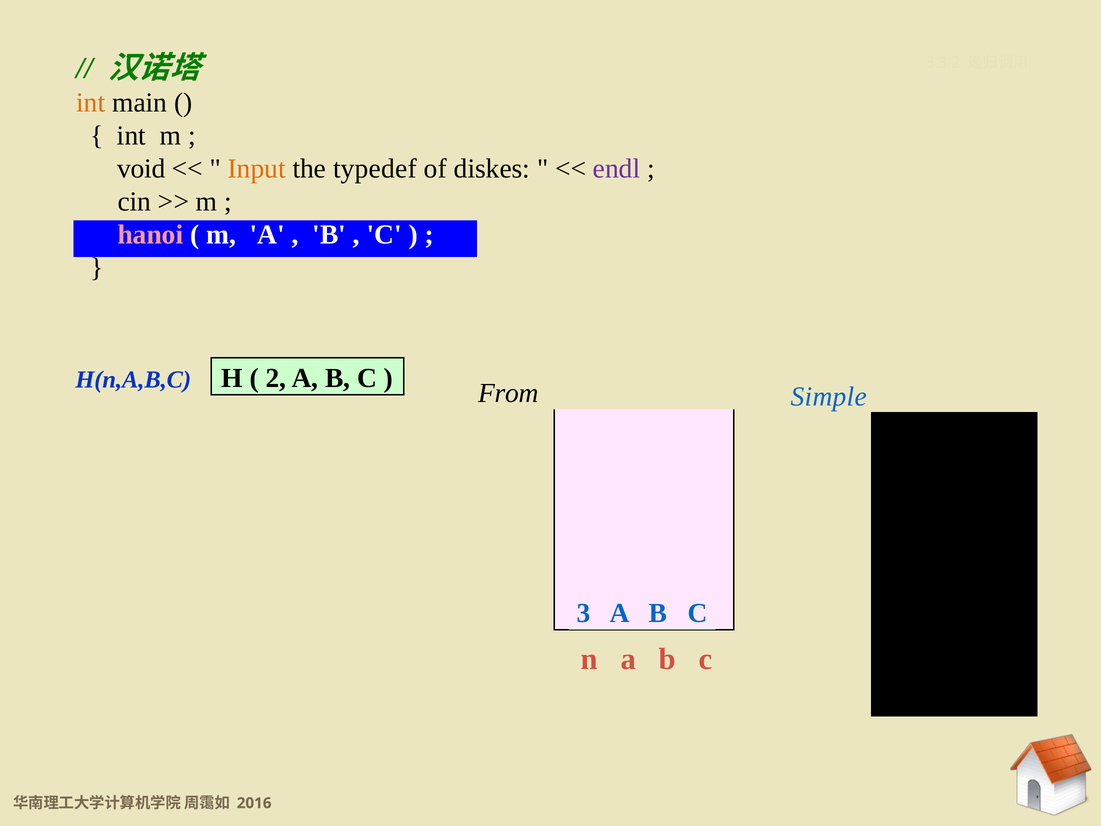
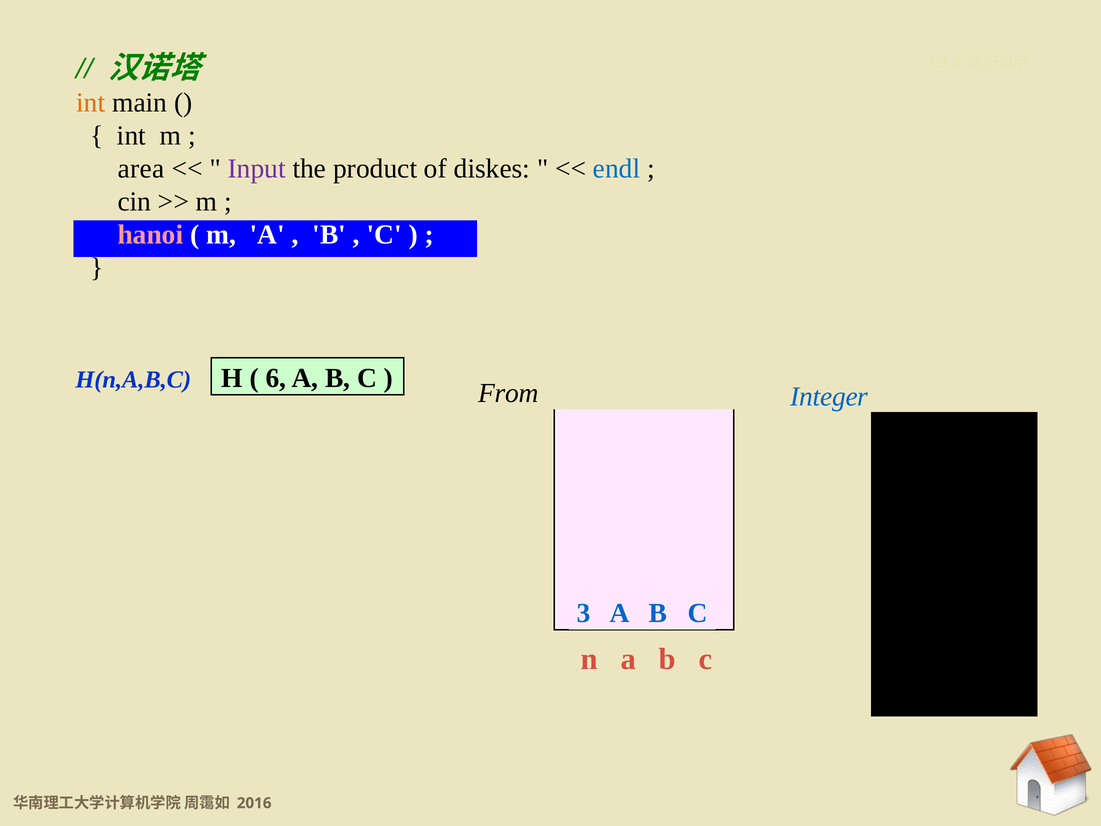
void: void -> area
Input colour: orange -> purple
typedef: typedef -> product
endl colour: purple -> blue
2: 2 -> 6
Simple: Simple -> Integer
